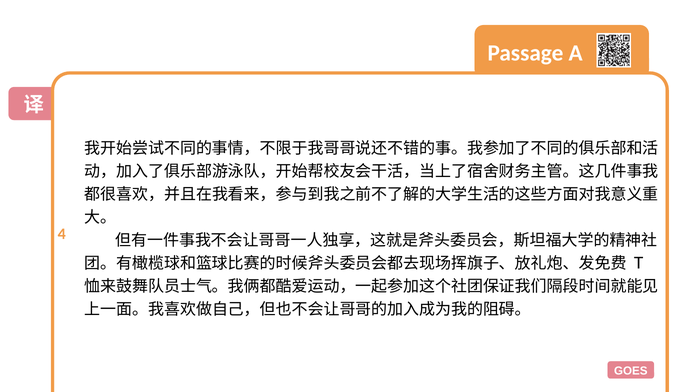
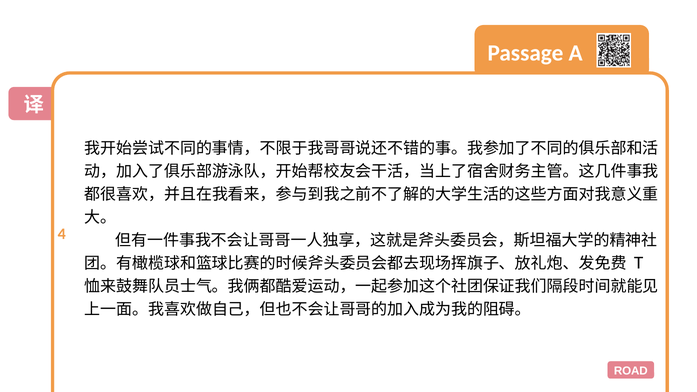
GOES: GOES -> ROAD
